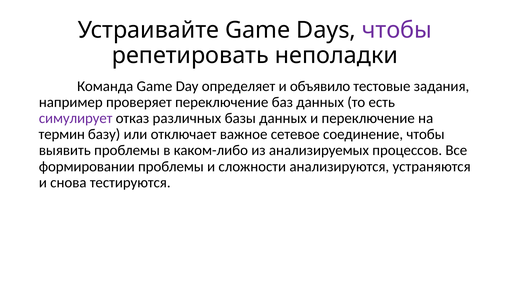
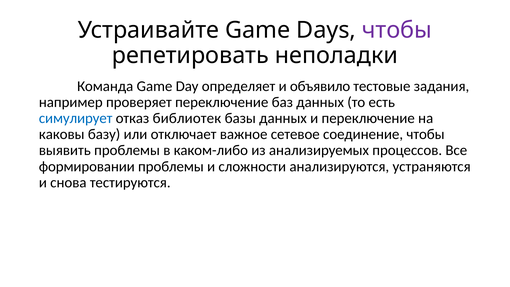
симулирует colour: purple -> blue
различных: различных -> библиотек
термин: термин -> каковы
